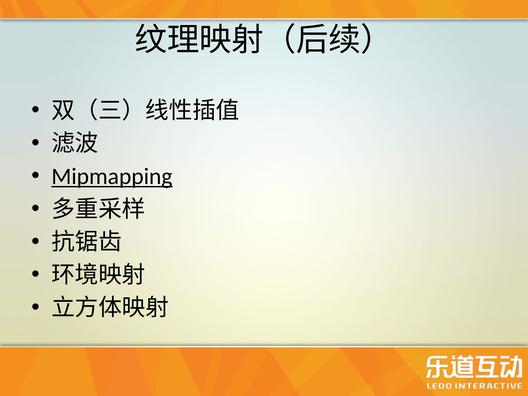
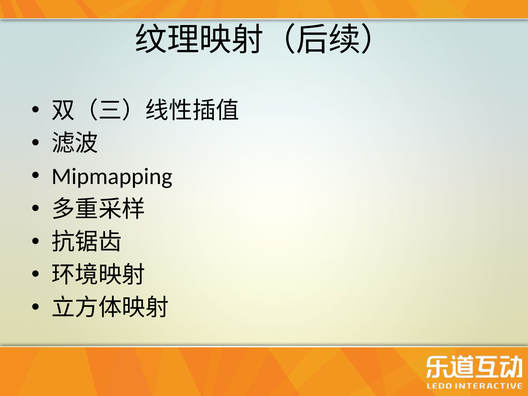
Mipmapping underline: present -> none
